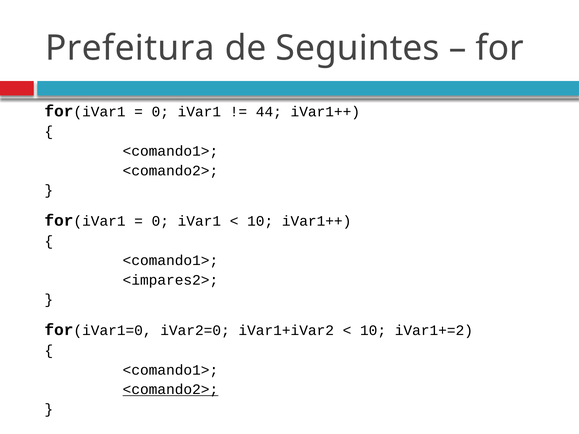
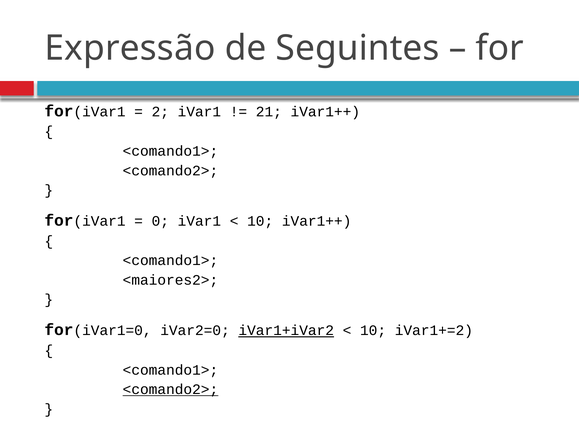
Prefeitura: Prefeitura -> Expressão
0 at (160, 112): 0 -> 2
44: 44 -> 21
<impares2>: <impares2> -> <maiores2>
iVar1+iVar2 underline: none -> present
